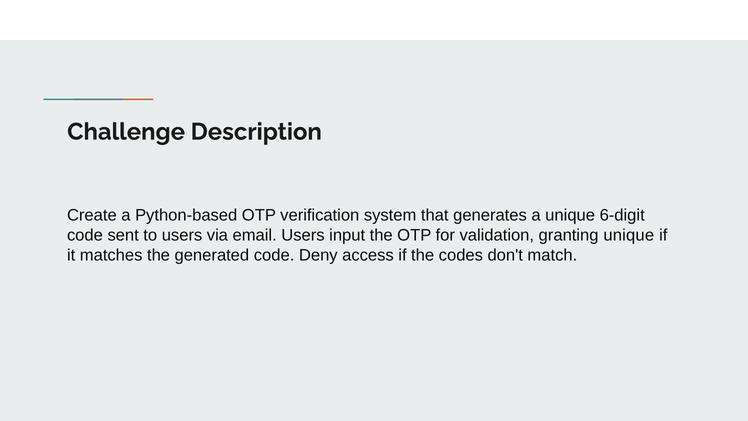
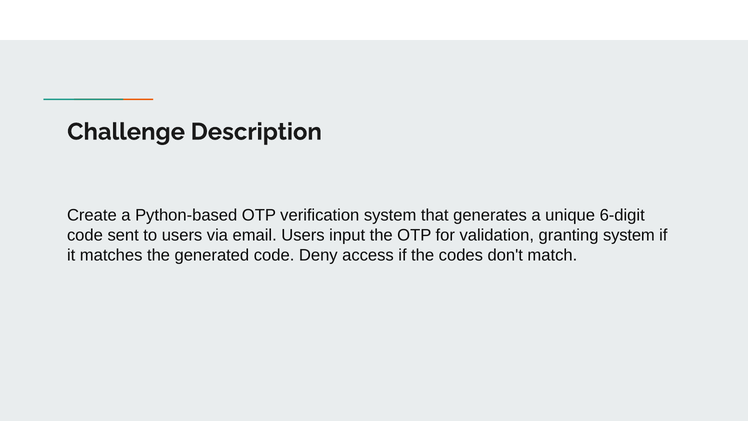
granting unique: unique -> system
